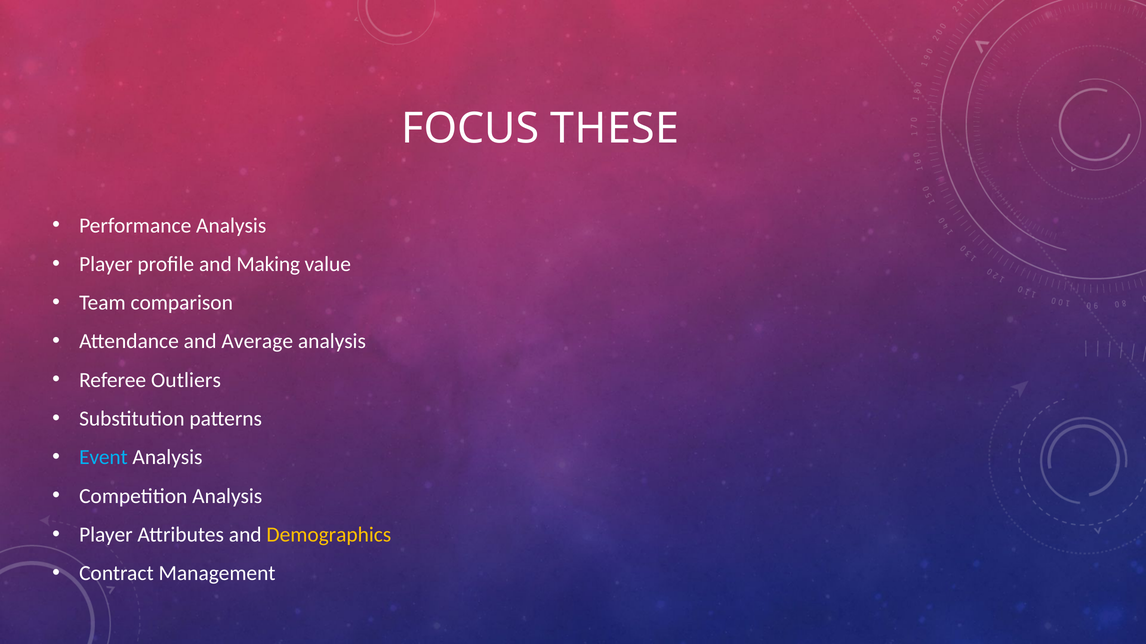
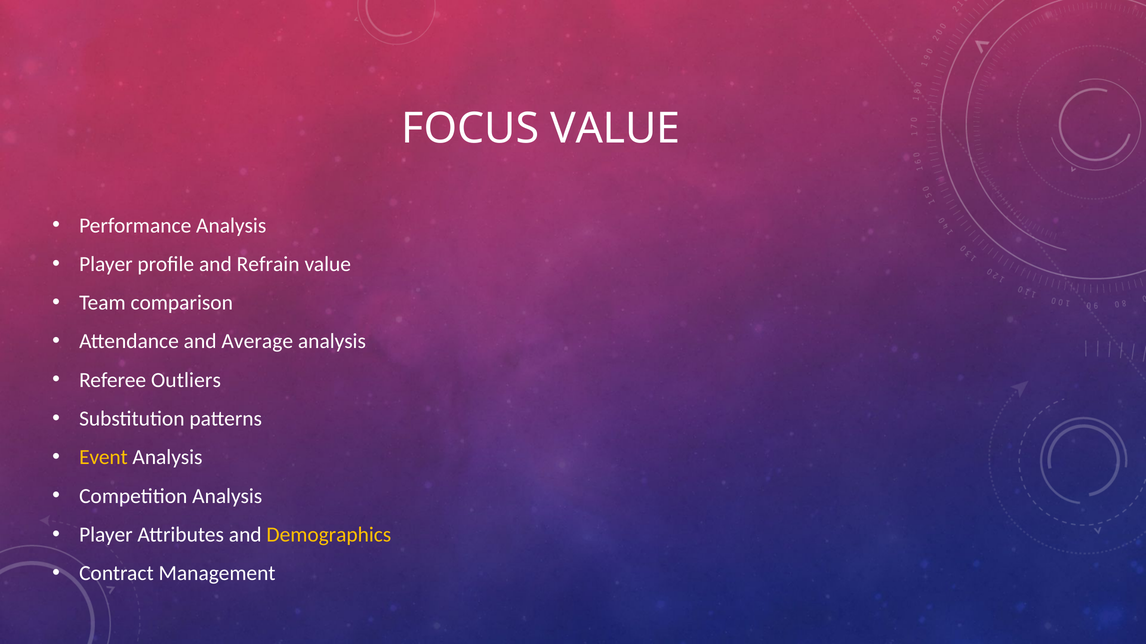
FOCUS THESE: THESE -> VALUE
Making: Making -> Refrain
Event colour: light blue -> yellow
